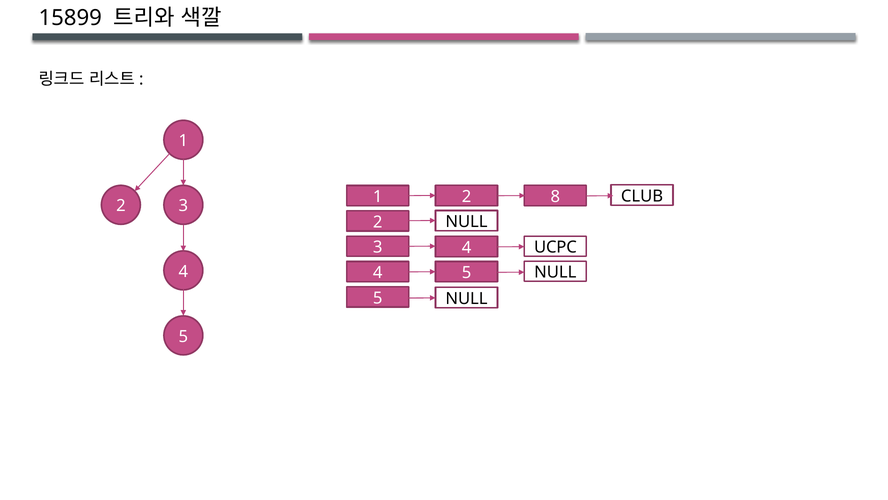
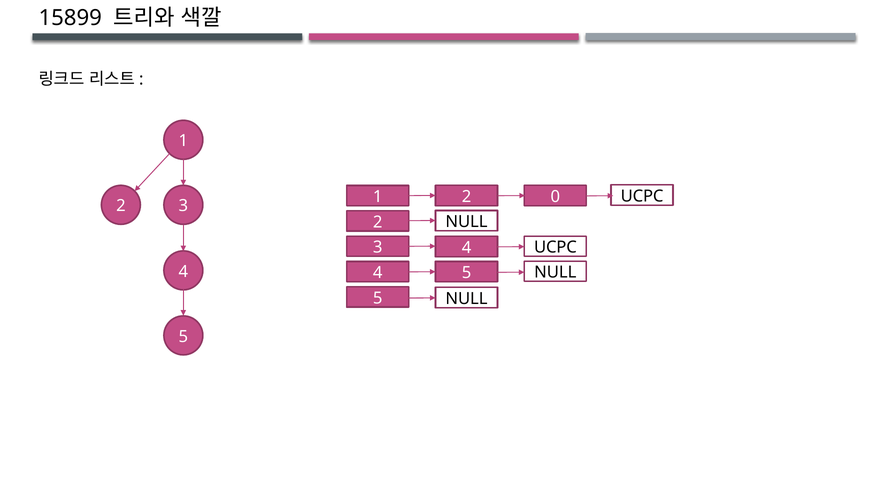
CLUB at (642, 196): CLUB -> UCPC
8: 8 -> 0
